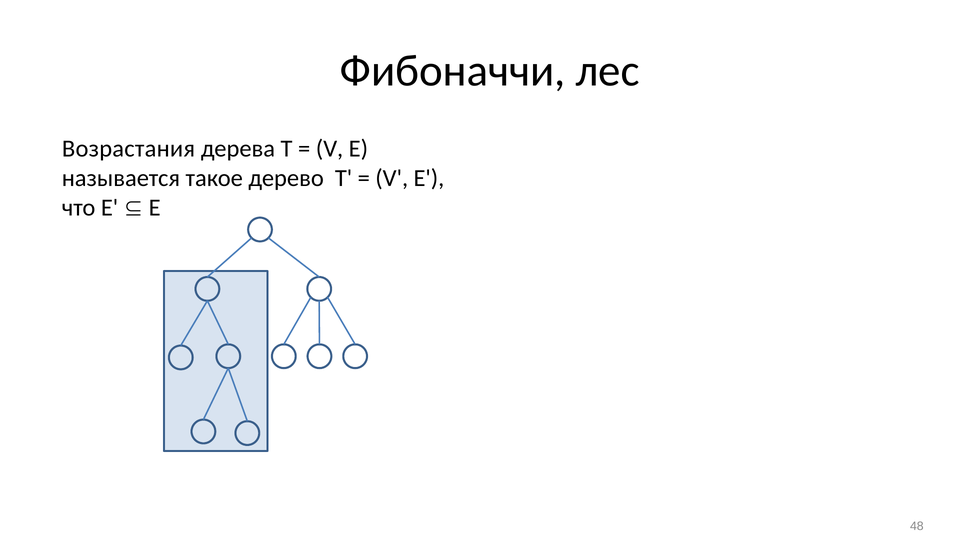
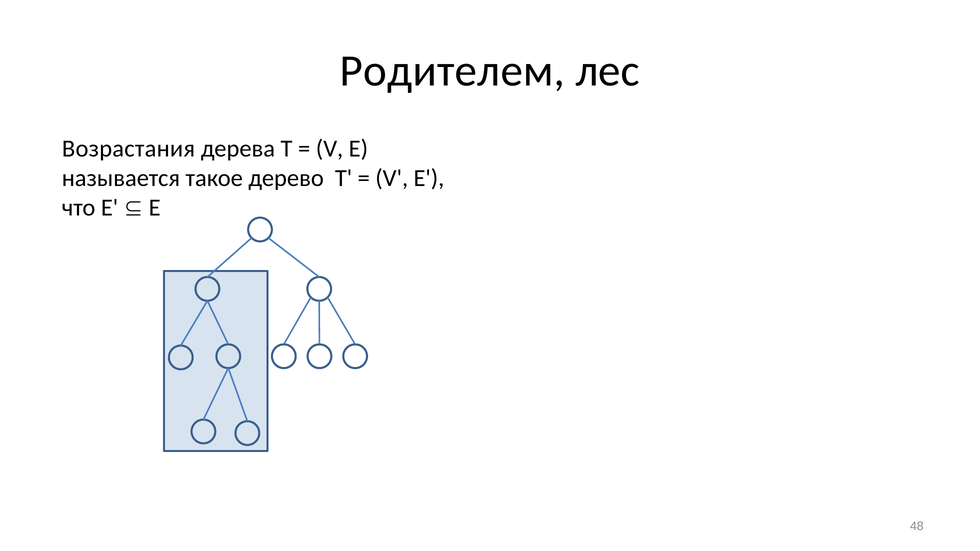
Фибоначчи: Фибоначчи -> Родителем
